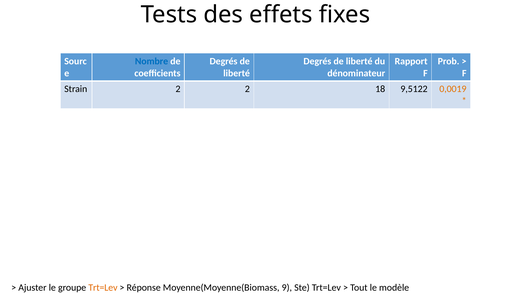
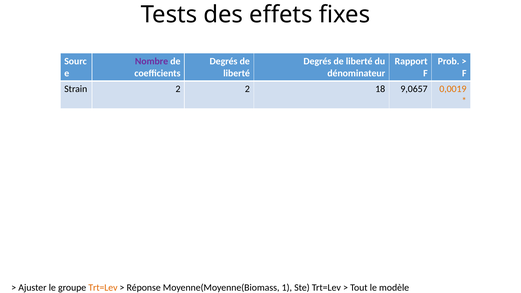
Nombre colour: blue -> purple
9,5122: 9,5122 -> 9,0657
9: 9 -> 1
